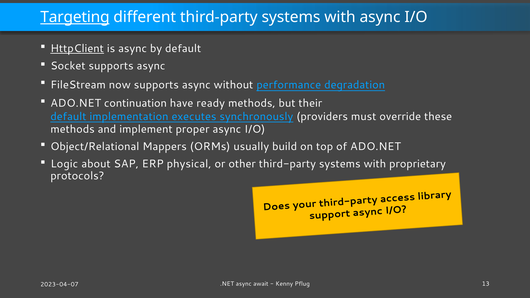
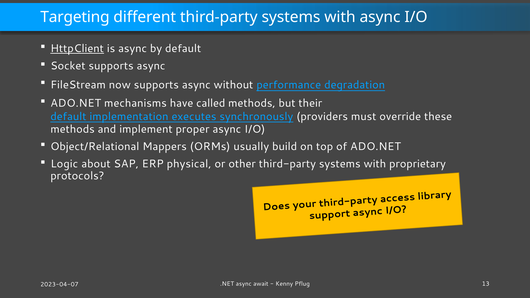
Targeting underline: present -> none
continuation: continuation -> mechanisms
ready: ready -> called
